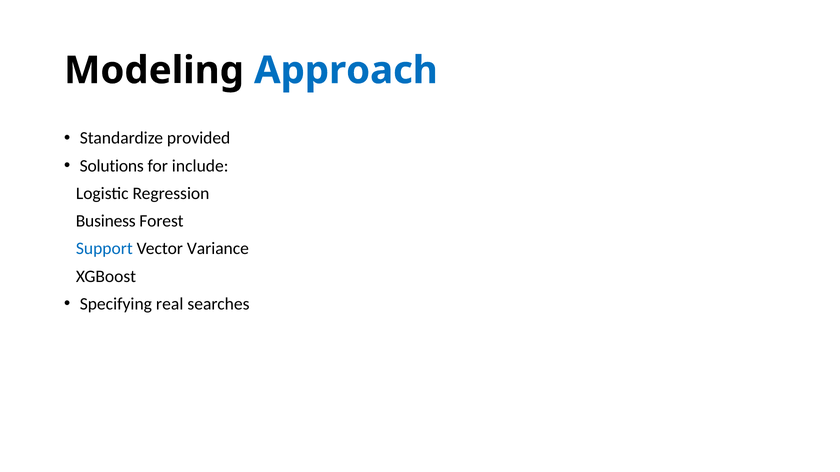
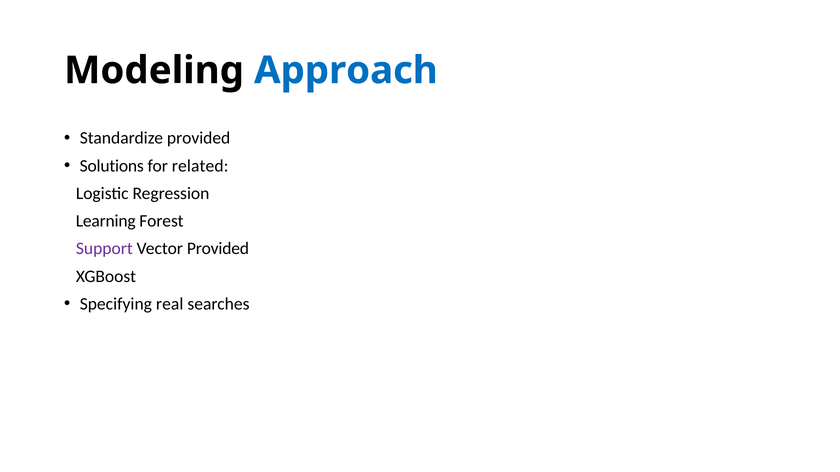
include: include -> related
Business: Business -> Learning
Support colour: blue -> purple
Vector Variance: Variance -> Provided
